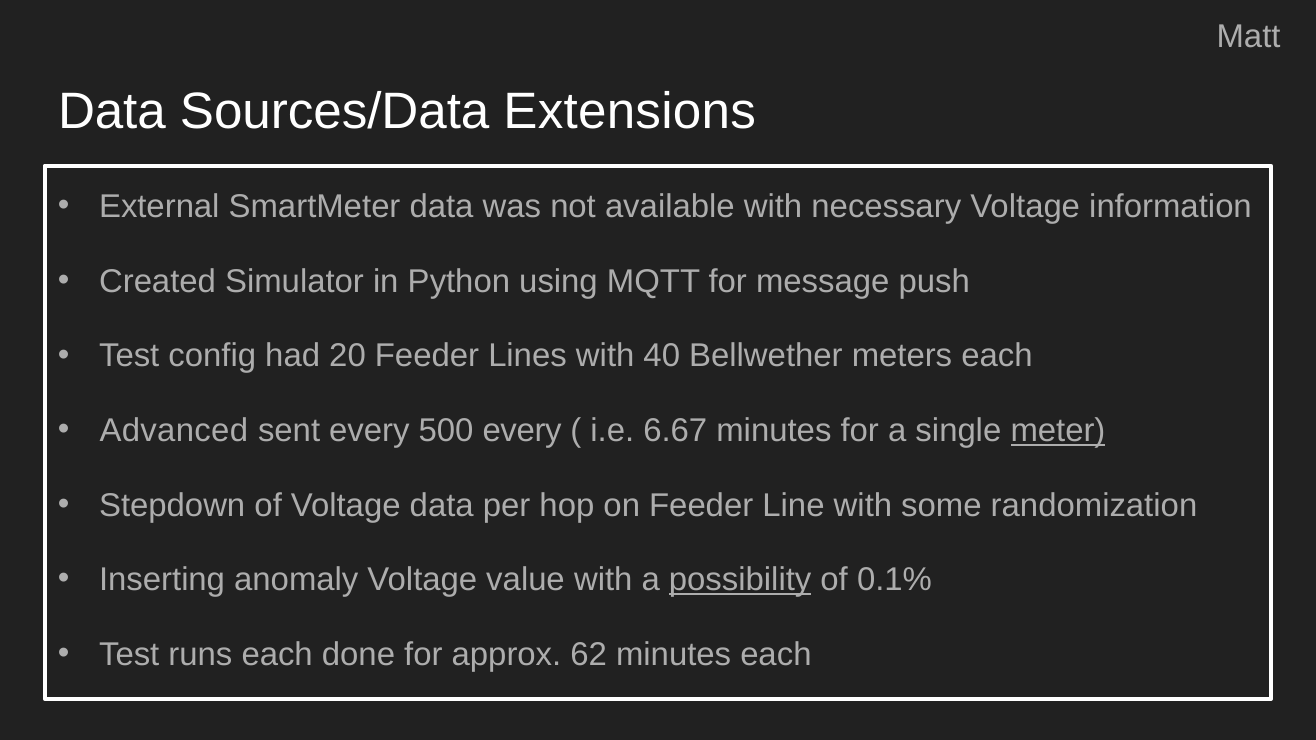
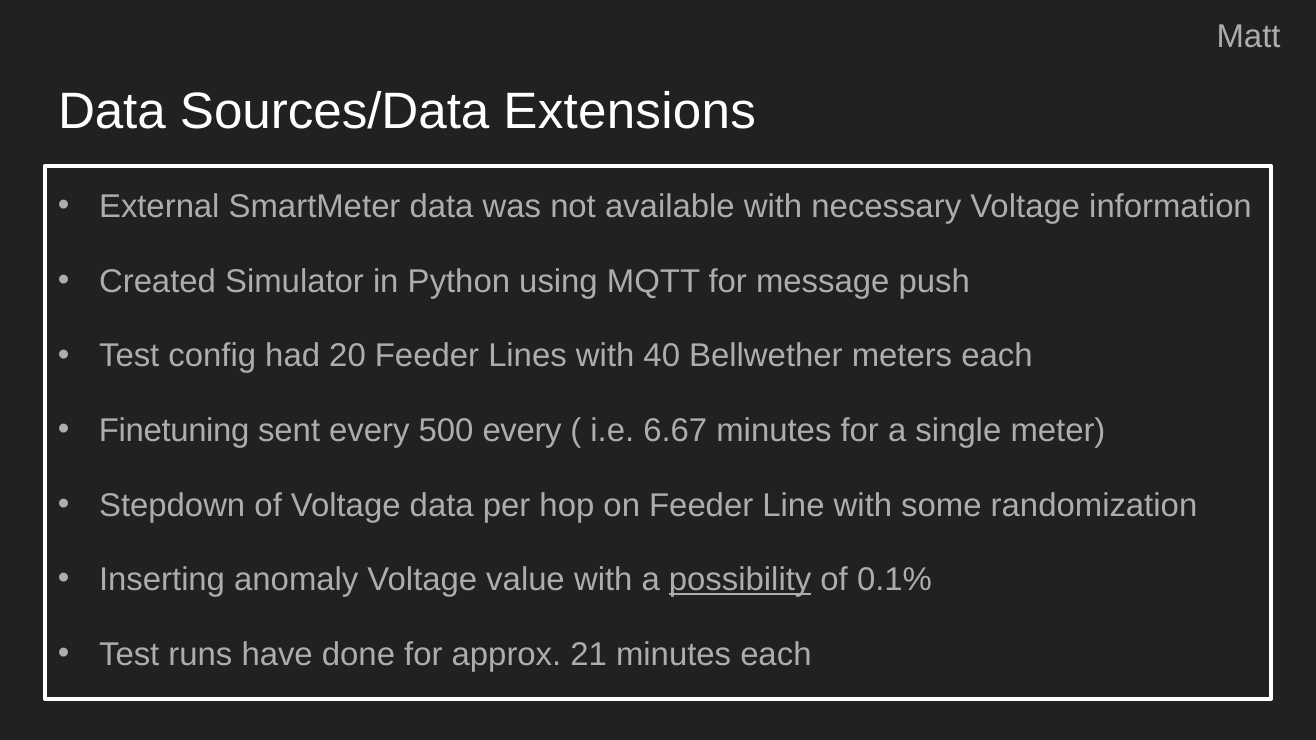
Advanced: Advanced -> Finetuning
meter underline: present -> none
runs each: each -> have
62: 62 -> 21
